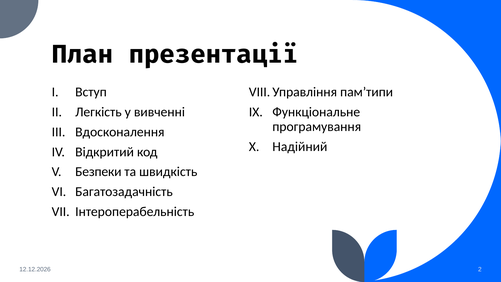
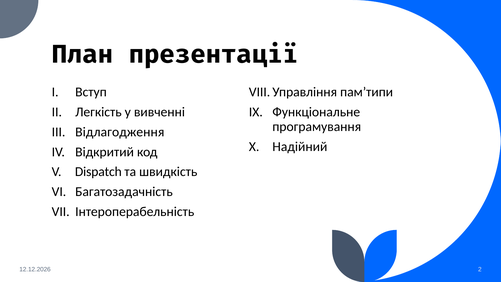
Вдосконалення: Вдосконалення -> Відлагодження
Безпеки: Безпеки -> Dispatch
